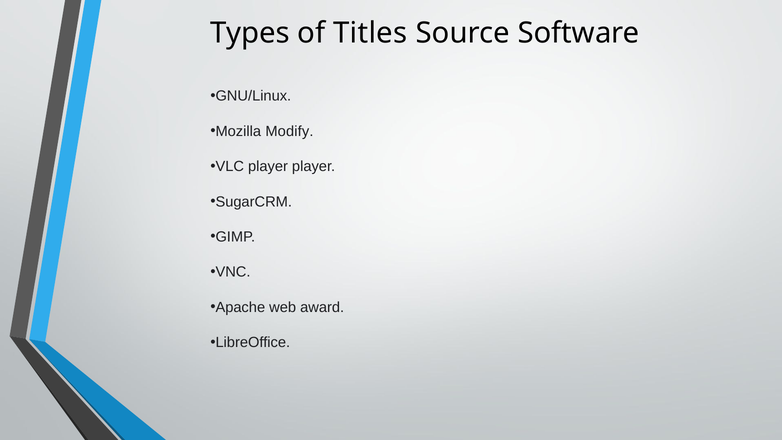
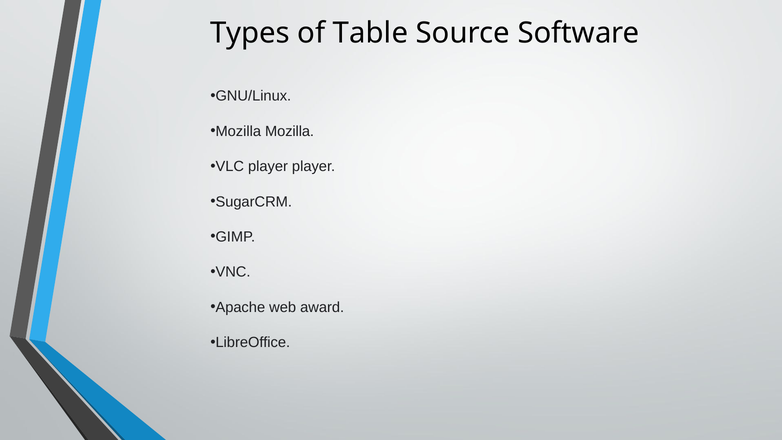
Titles: Titles -> Table
Mozilla Modify: Modify -> Mozilla
